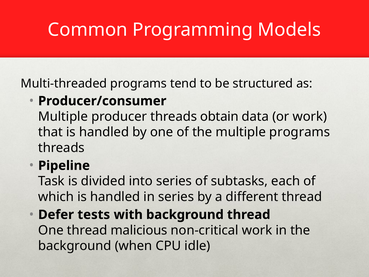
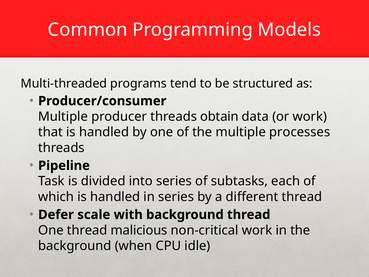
multiple programs: programs -> processes
tests: tests -> scale
